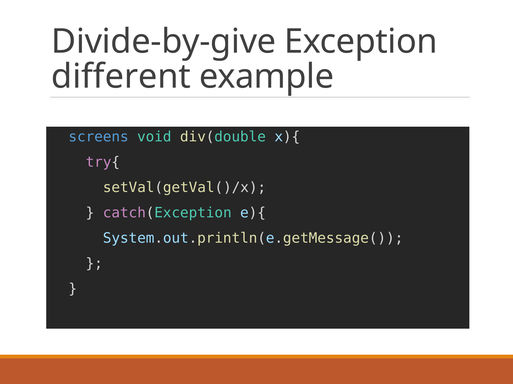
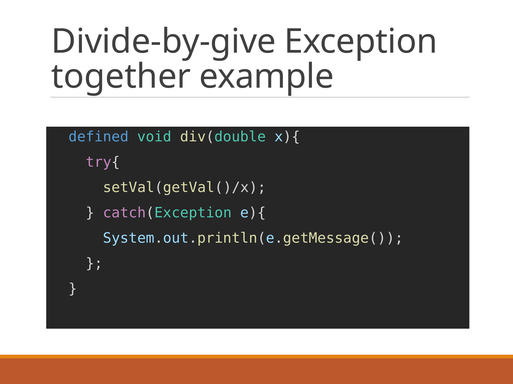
different: different -> together
screens: screens -> defined
